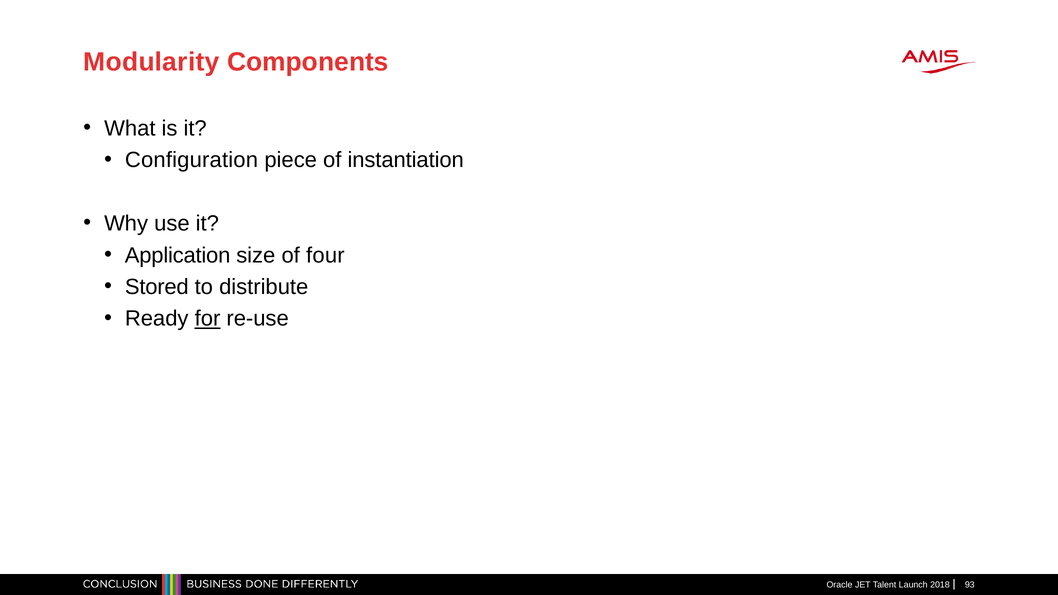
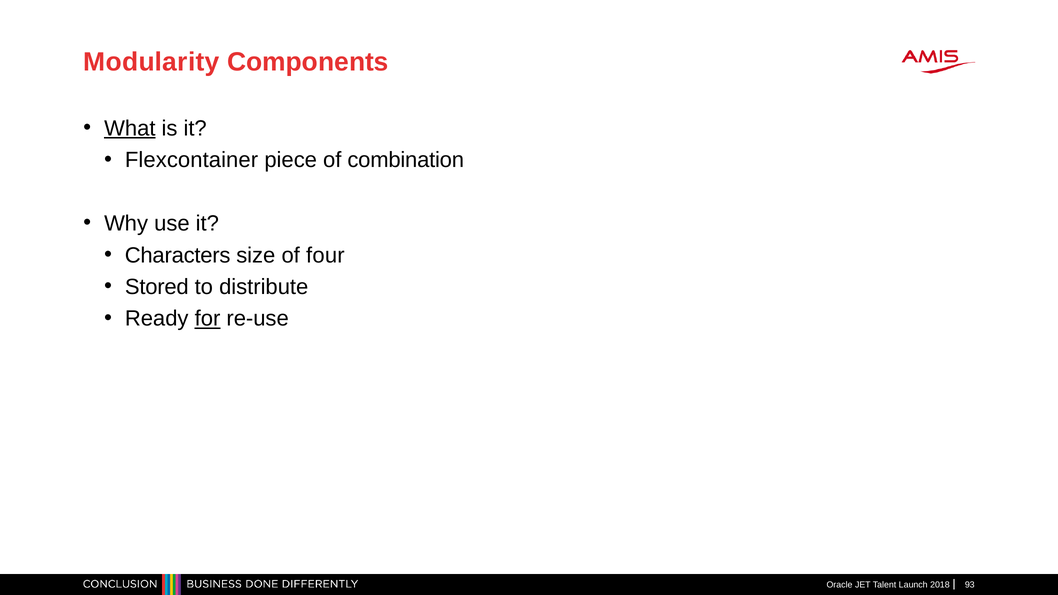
What underline: none -> present
Configuration: Configuration -> Flexcontainer
instantiation: instantiation -> combination
Application: Application -> Characters
